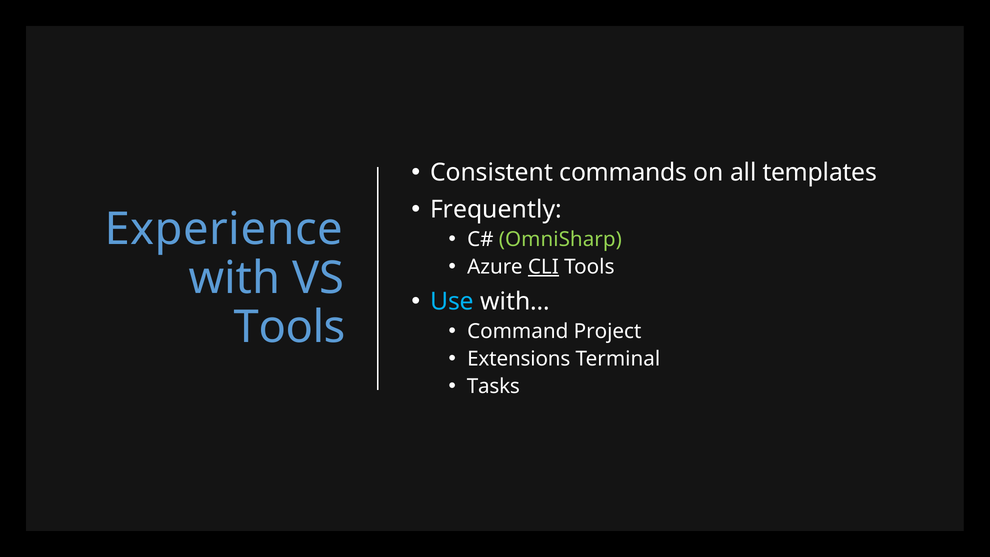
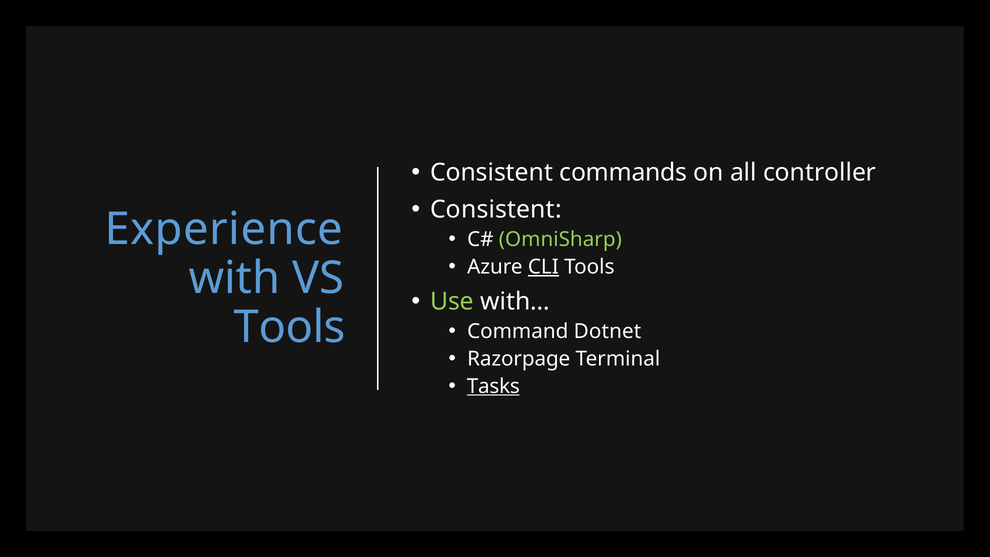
templates: templates -> controller
Frequently at (496, 210): Frequently -> Consistent
Use colour: light blue -> light green
Project: Project -> Dotnet
Extensions: Extensions -> Razorpage
Tasks underline: none -> present
